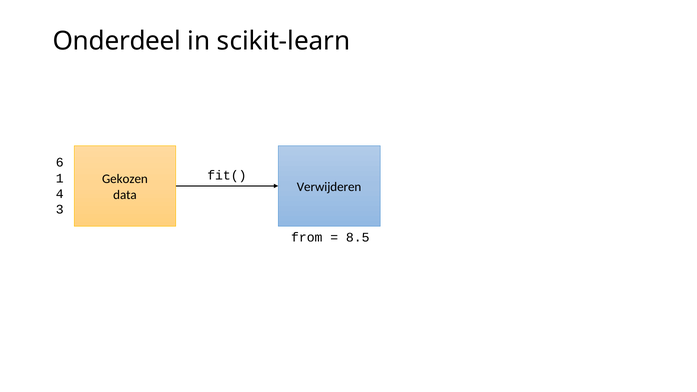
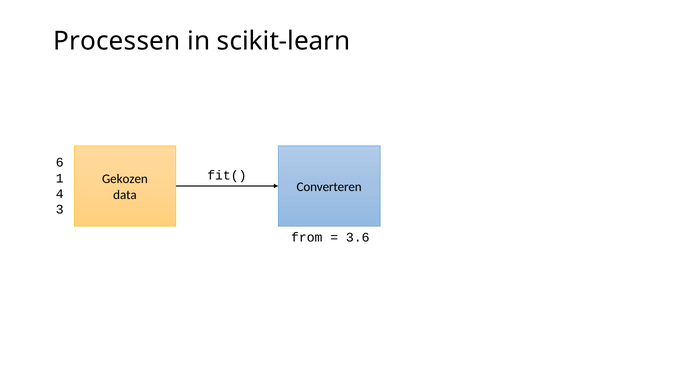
Onderdeel: Onderdeel -> Processen
Verwijderen: Verwijderen -> Converteren
8.5: 8.5 -> 3.6
